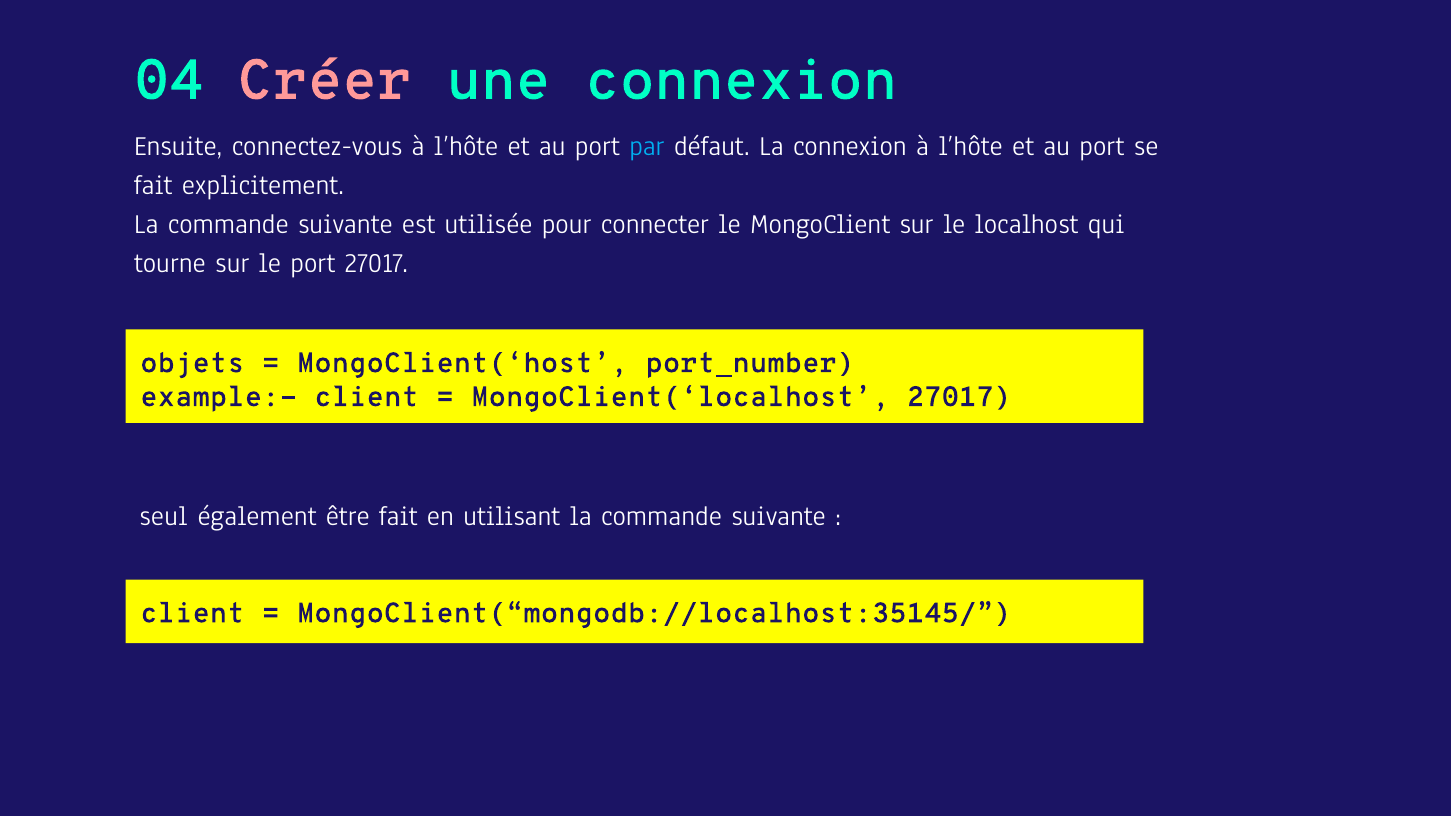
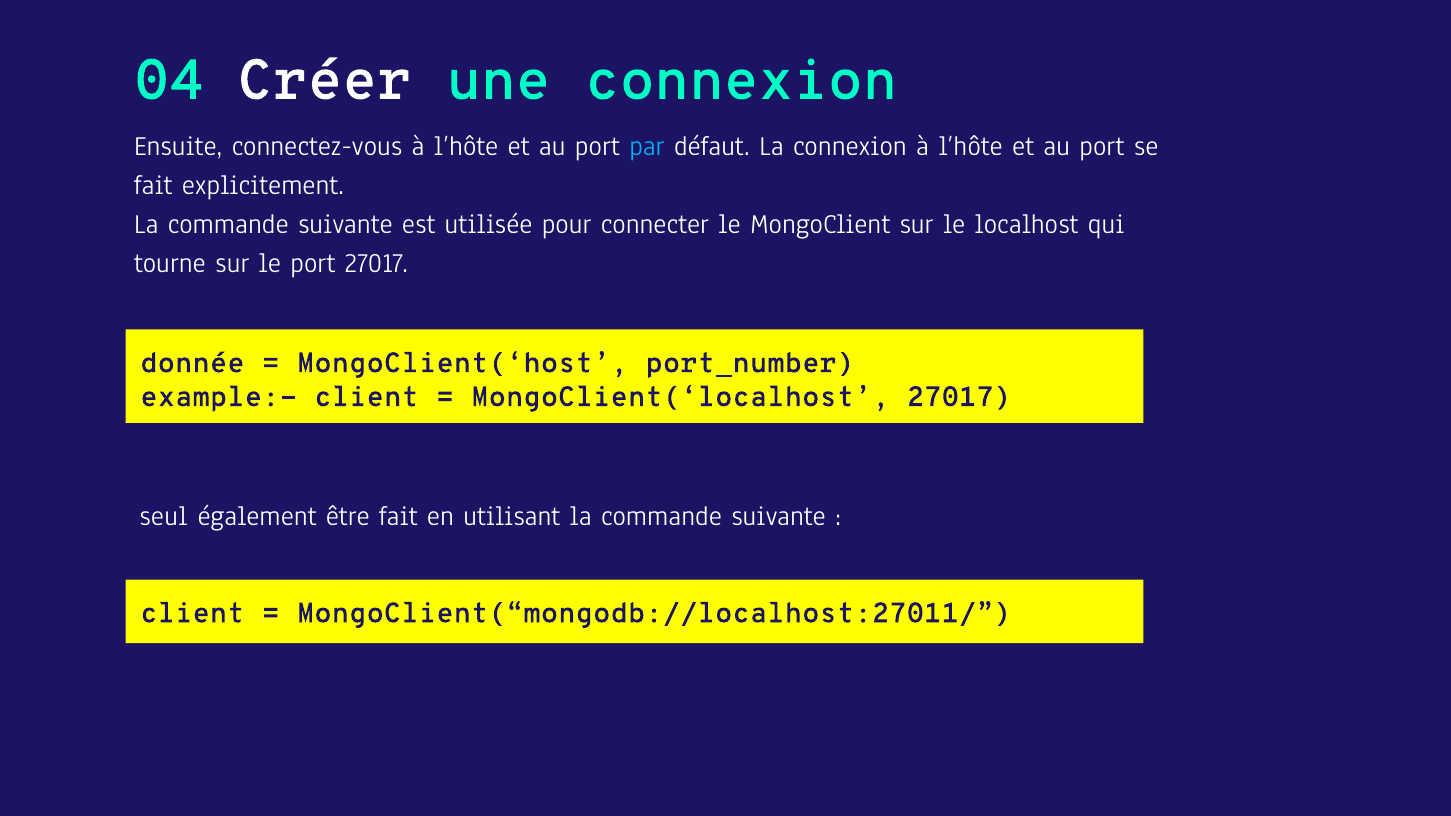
Créer colour: pink -> white
objets: objets -> donnée
MongoClient(“mongodb://localhost:35145/: MongoClient(“mongodb://localhost:35145/ -> MongoClient(“mongodb://localhost:27011/
